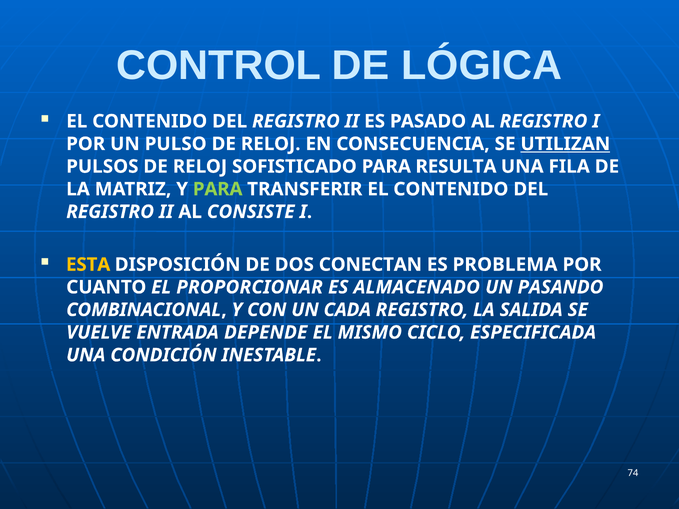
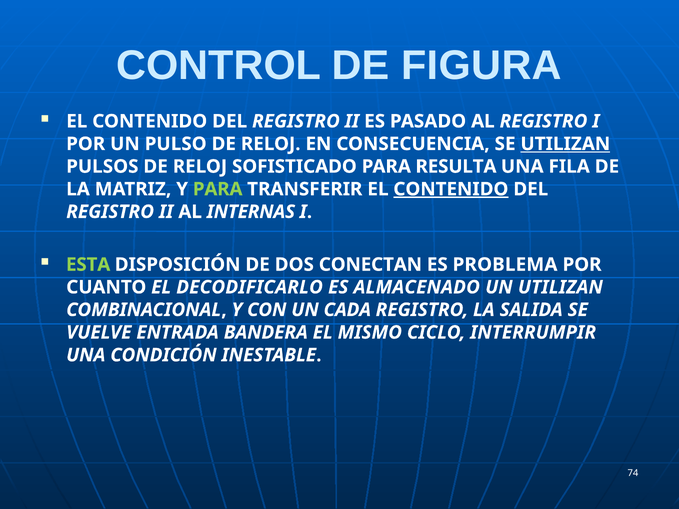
LÓGICA: LÓGICA -> FIGURA
CONTENIDO at (451, 189) underline: none -> present
CONSISTE: CONSISTE -> INTERNAS
ESTA colour: yellow -> light green
PROPORCIONAR: PROPORCIONAR -> DECODIFICARLO
UN PASANDO: PASANDO -> UTILIZAN
DEPENDE: DEPENDE -> BANDERA
ESPECIFICADA: ESPECIFICADA -> INTERRUMPIR
